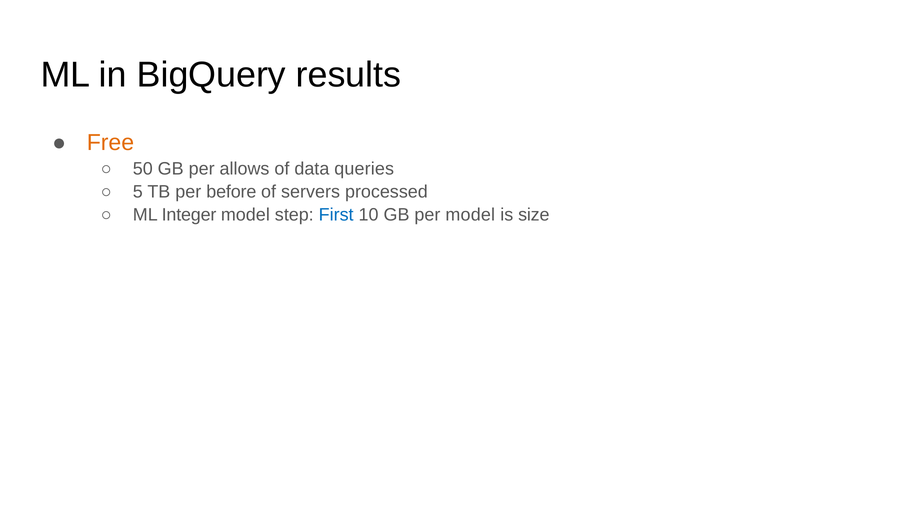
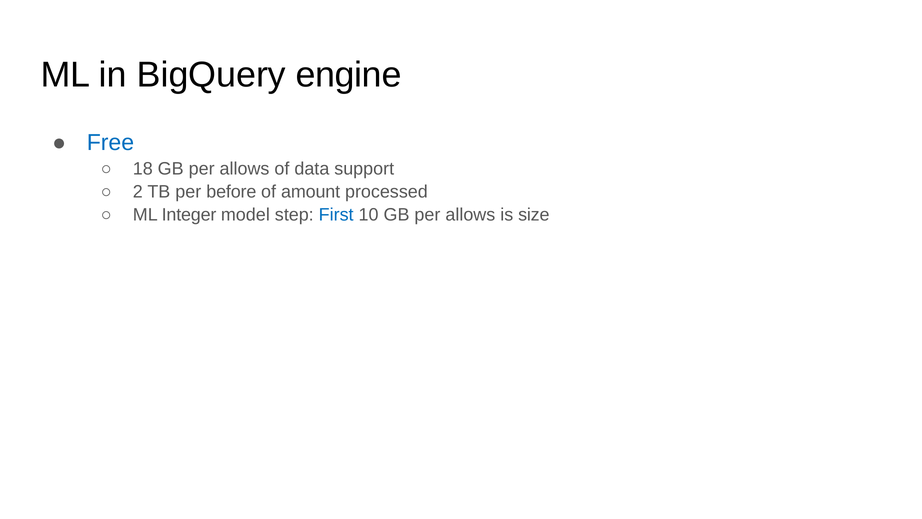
results: results -> engine
Free colour: orange -> blue
50: 50 -> 18
queries: queries -> support
5: 5 -> 2
servers: servers -> amount
10 GB per model: model -> allows
